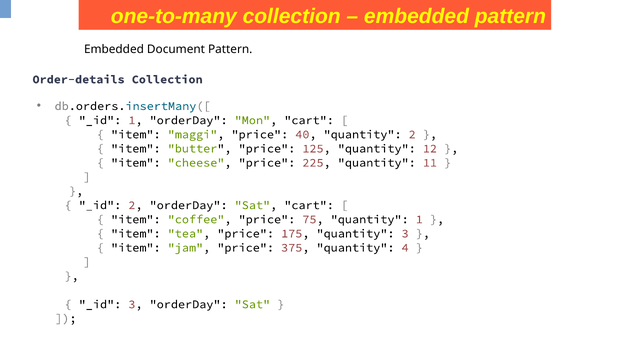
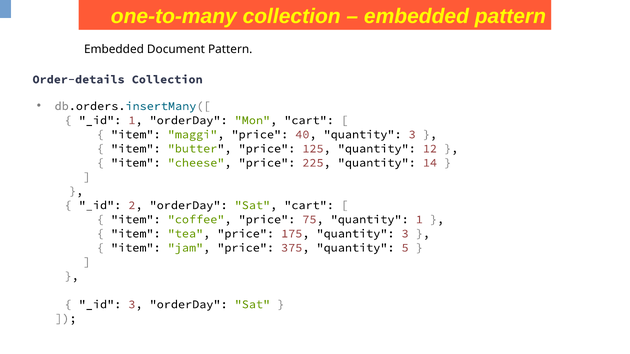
40 quantity 2: 2 -> 3
11: 11 -> 14
4: 4 -> 5
